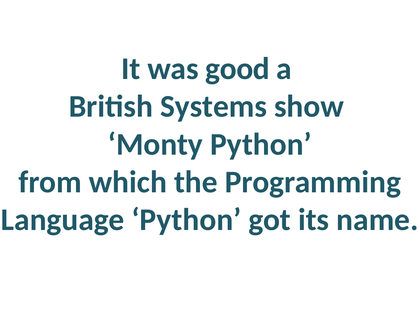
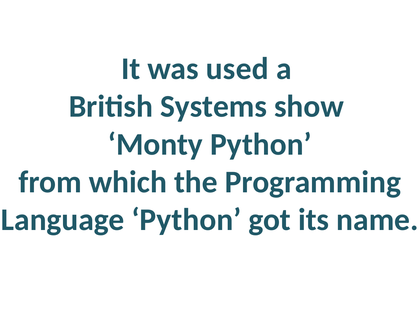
good: good -> used
